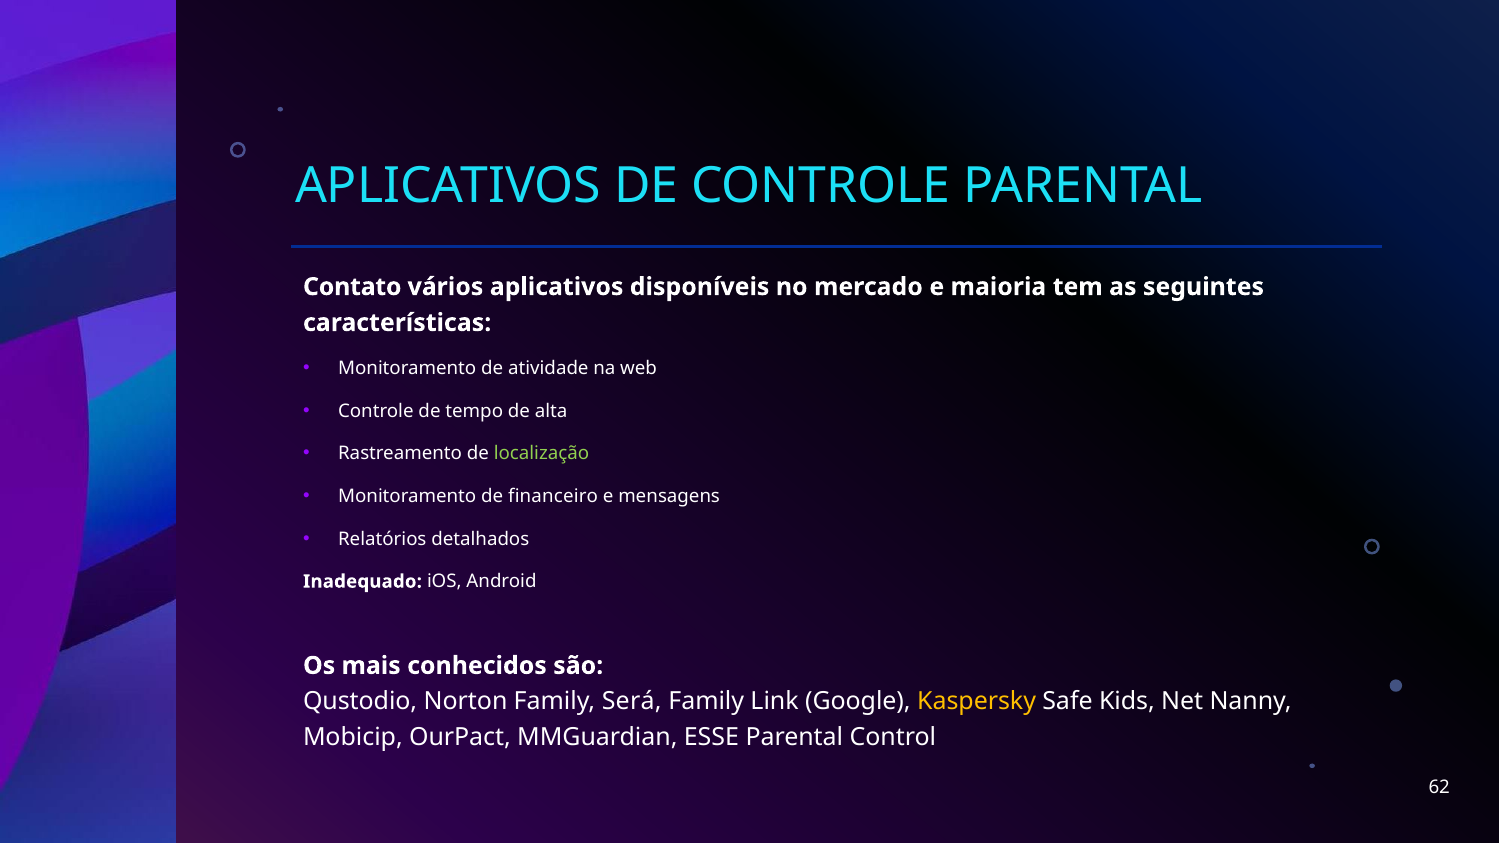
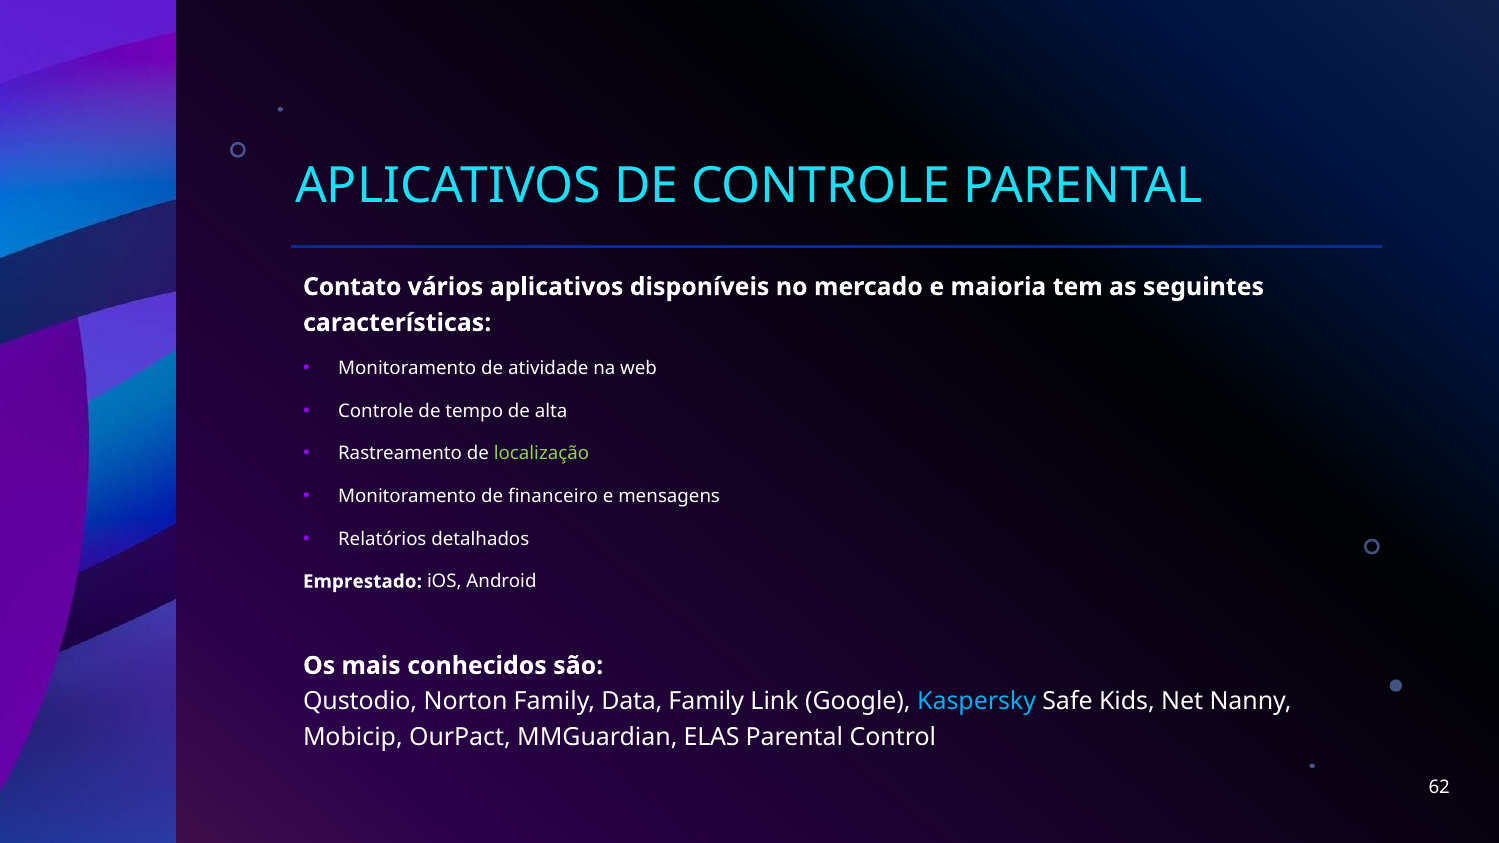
Inadequado: Inadequado -> Emprestado
Será: Será -> Data
Kaspersky colour: yellow -> light blue
ESSE: ESSE -> ELAS
